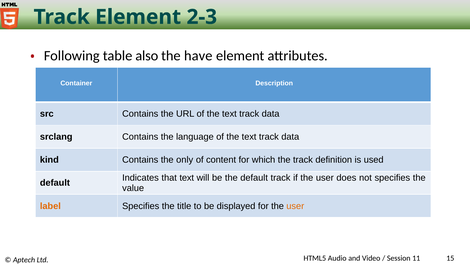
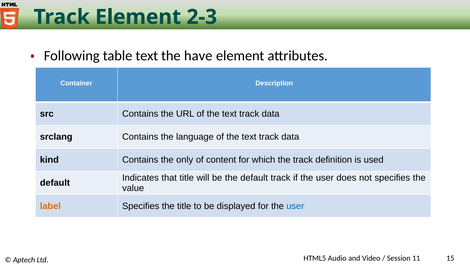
table also: also -> text
that text: text -> title
user at (295, 206) colour: orange -> blue
